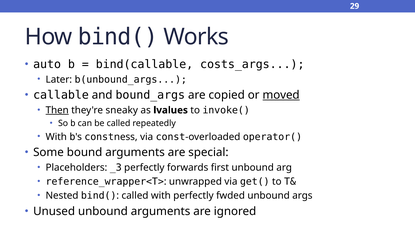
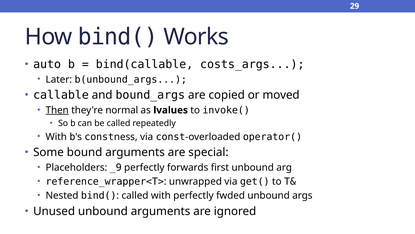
moved underline: present -> none
sneaky: sneaky -> normal
_3: _3 -> _9
